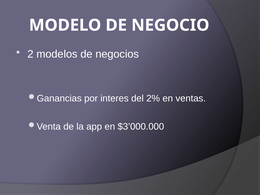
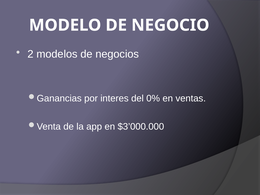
2%: 2% -> 0%
